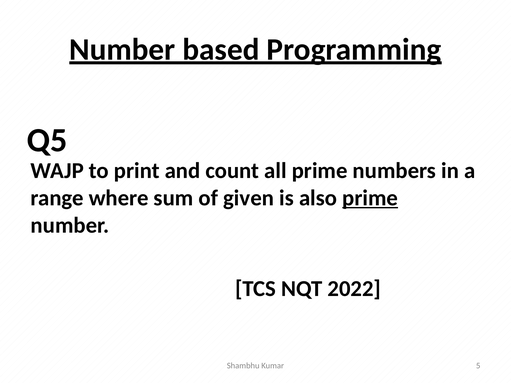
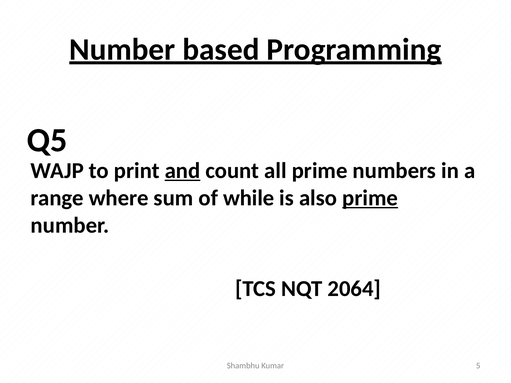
and underline: none -> present
given: given -> while
2022: 2022 -> 2064
